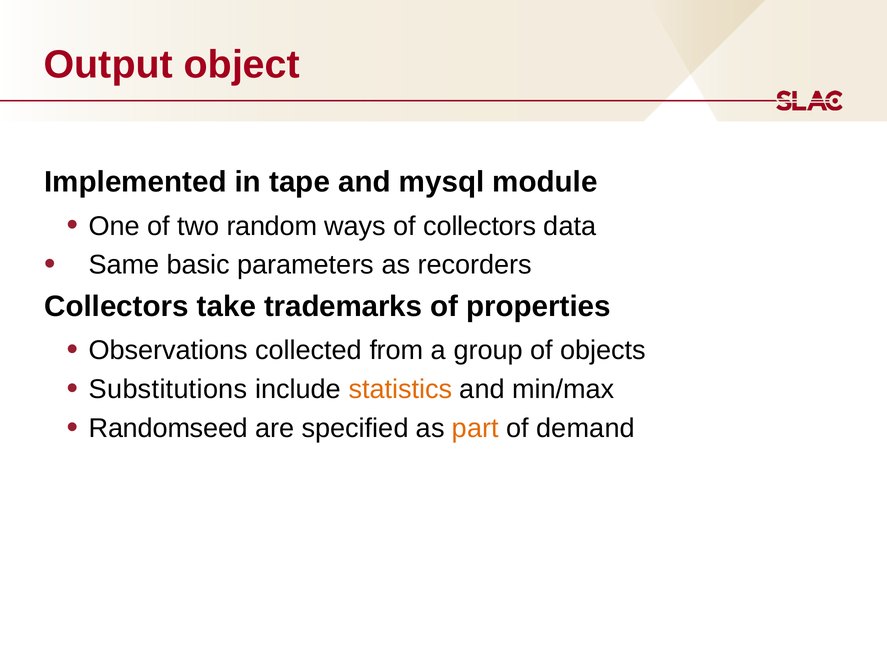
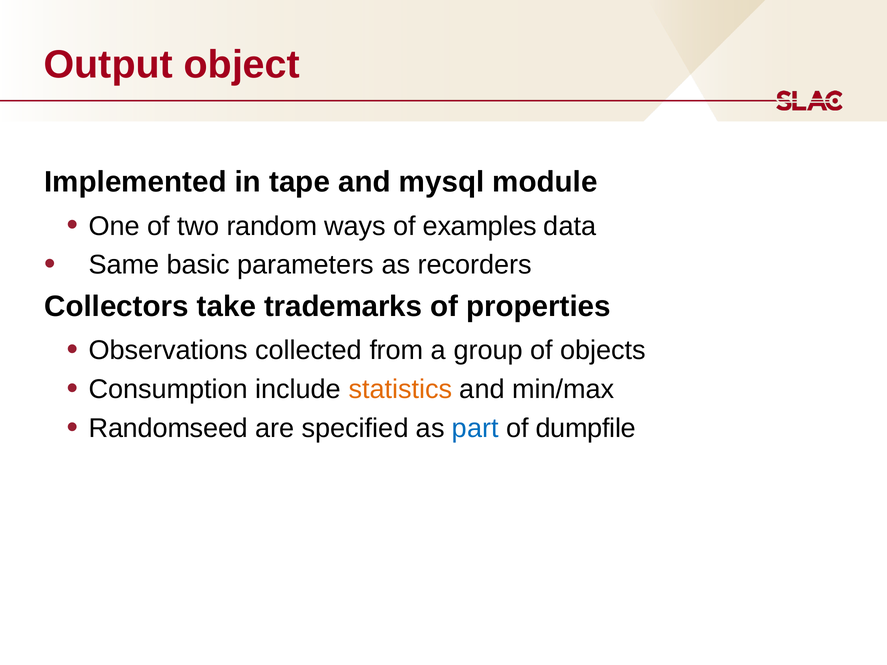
of collectors: collectors -> examples
Substitutions: Substitutions -> Consumption
part colour: orange -> blue
demand: demand -> dumpfile
